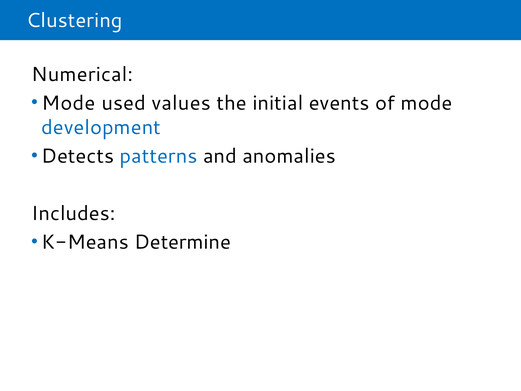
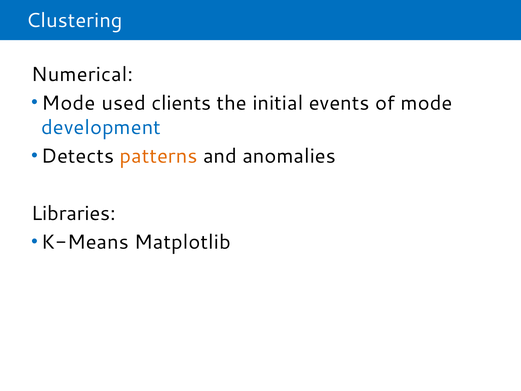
values: values -> clients
patterns colour: blue -> orange
Includes: Includes -> Libraries
Determine: Determine -> Matplotlib
